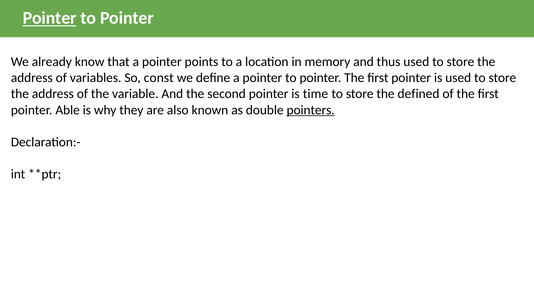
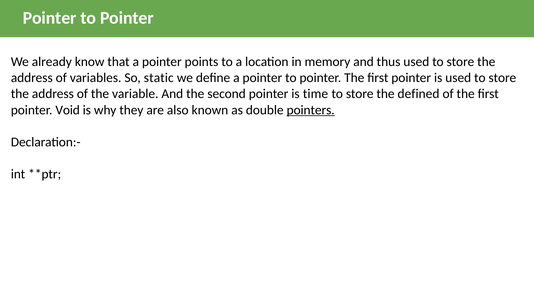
Pointer at (50, 18) underline: present -> none
const: const -> static
Able: Able -> Void
